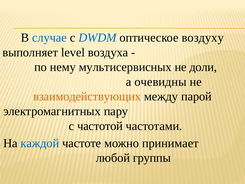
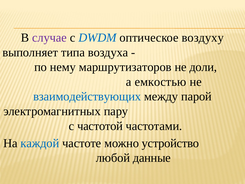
случае colour: blue -> purple
level: level -> типа
мультисервисных: мультисервисных -> маршрутизаторов
очевидны: очевидны -> емкостью
взаимодействующих colour: orange -> blue
принимает: принимает -> устройство
группы: группы -> данные
